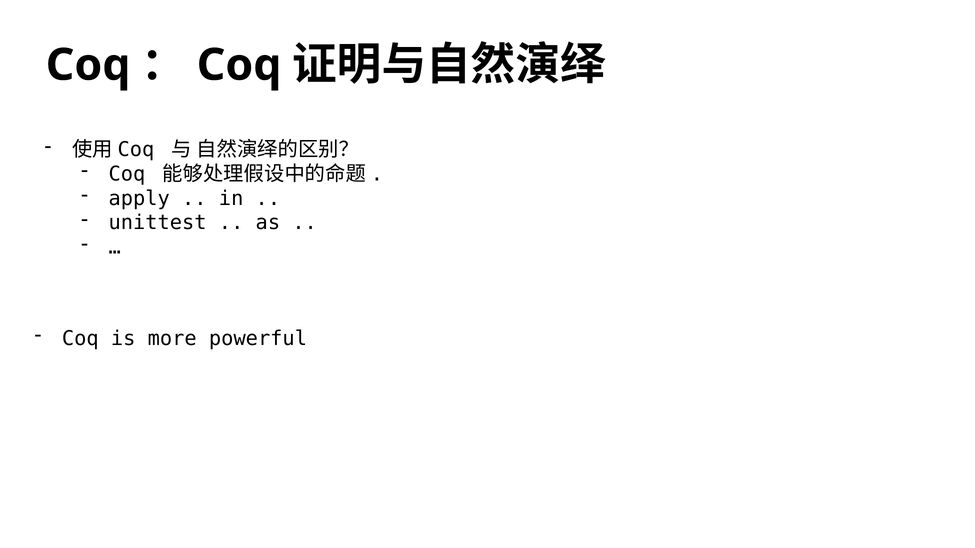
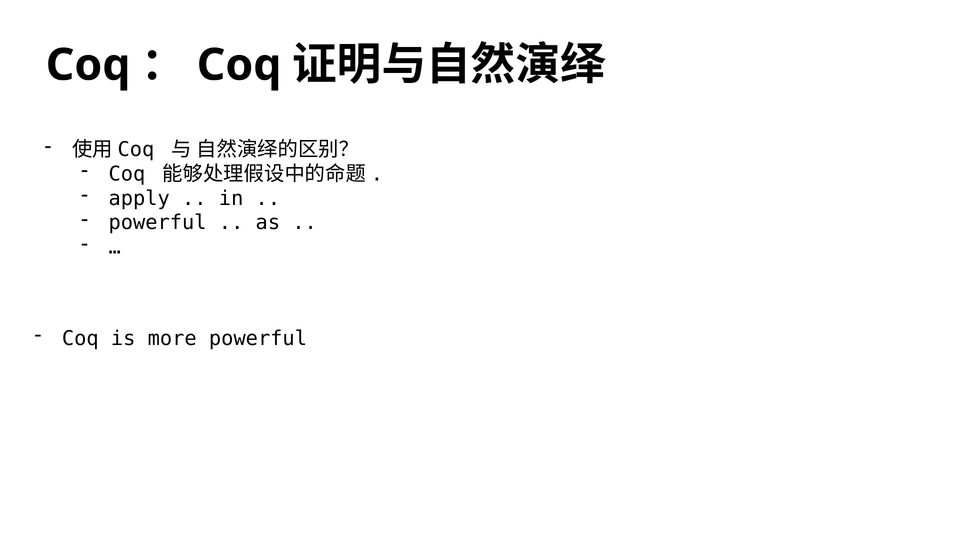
unittest at (158, 223): unittest -> powerful
